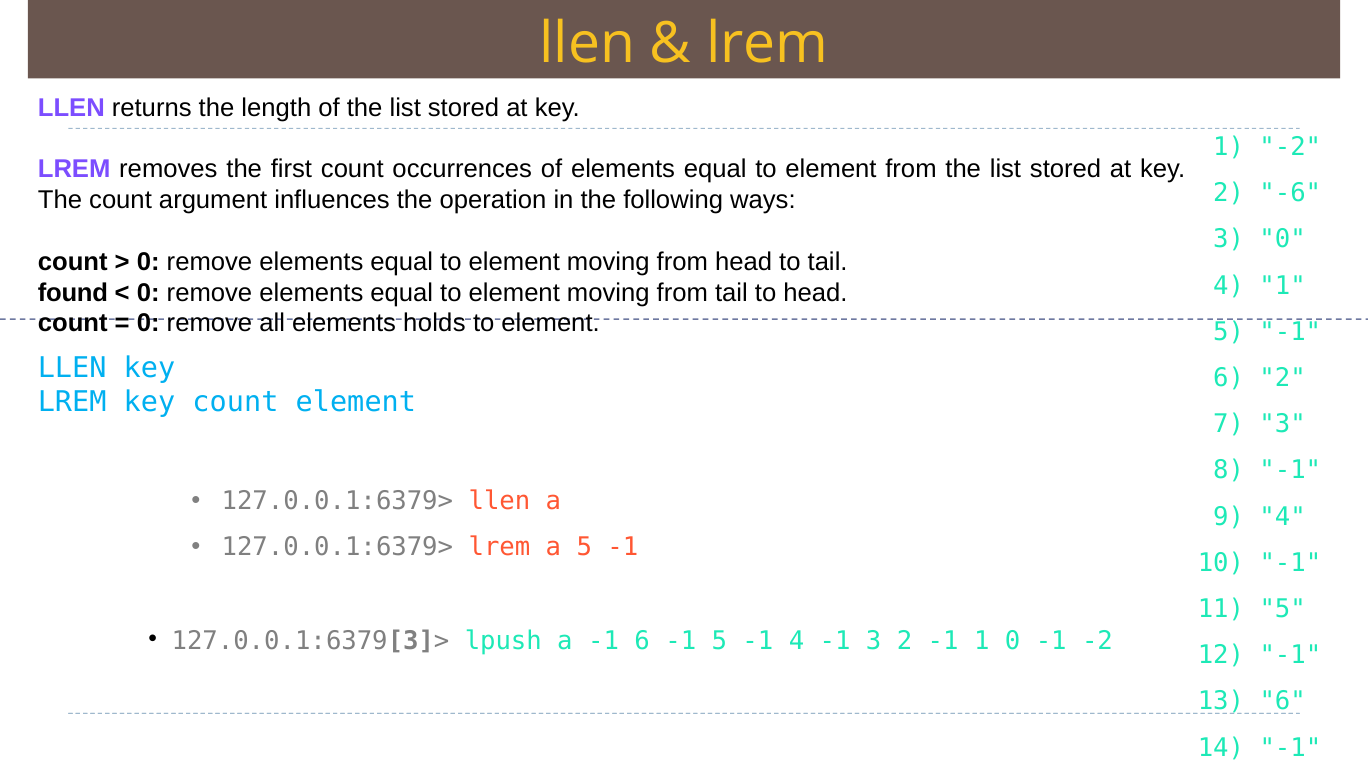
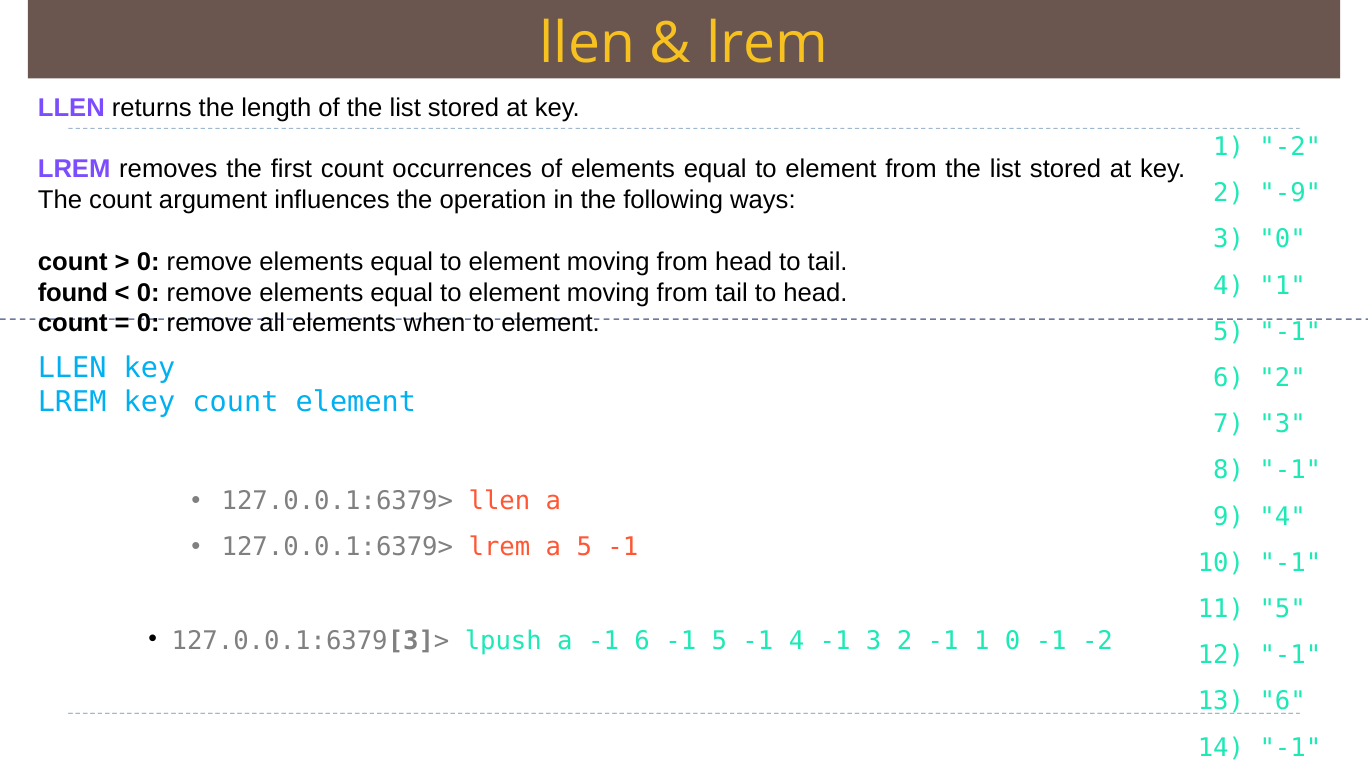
-6: -6 -> -9
holds: holds -> when
